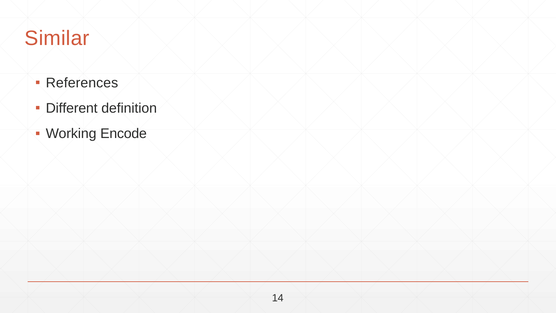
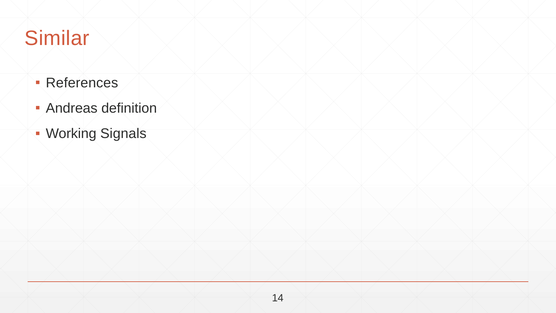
Different: Different -> Andreas
Encode: Encode -> Signals
